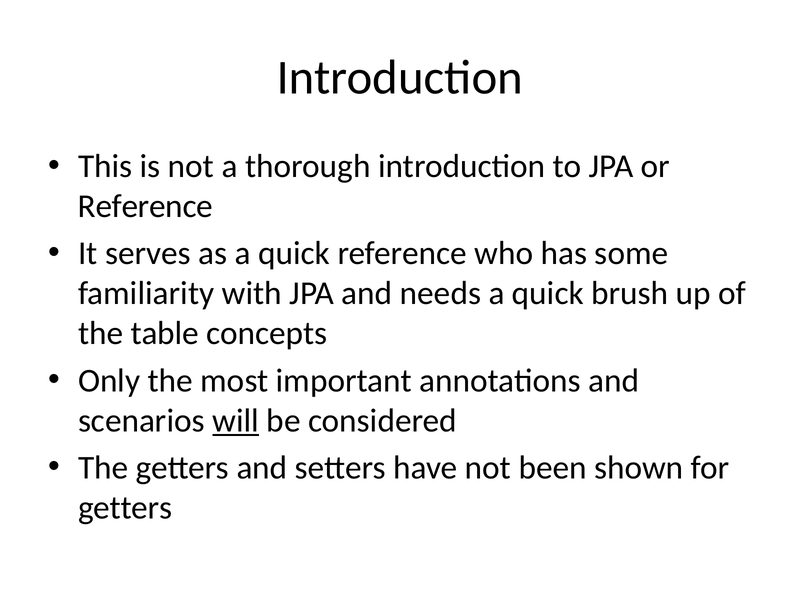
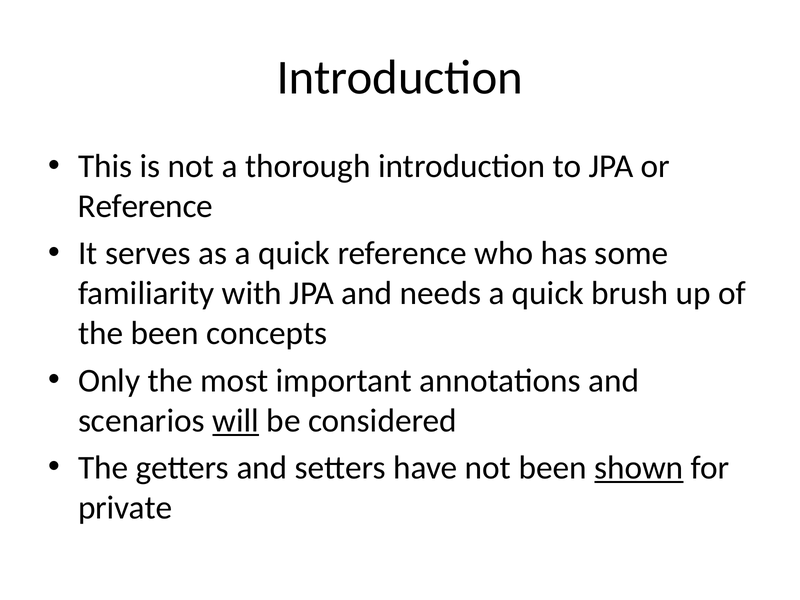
the table: table -> been
shown underline: none -> present
getters at (125, 508): getters -> private
